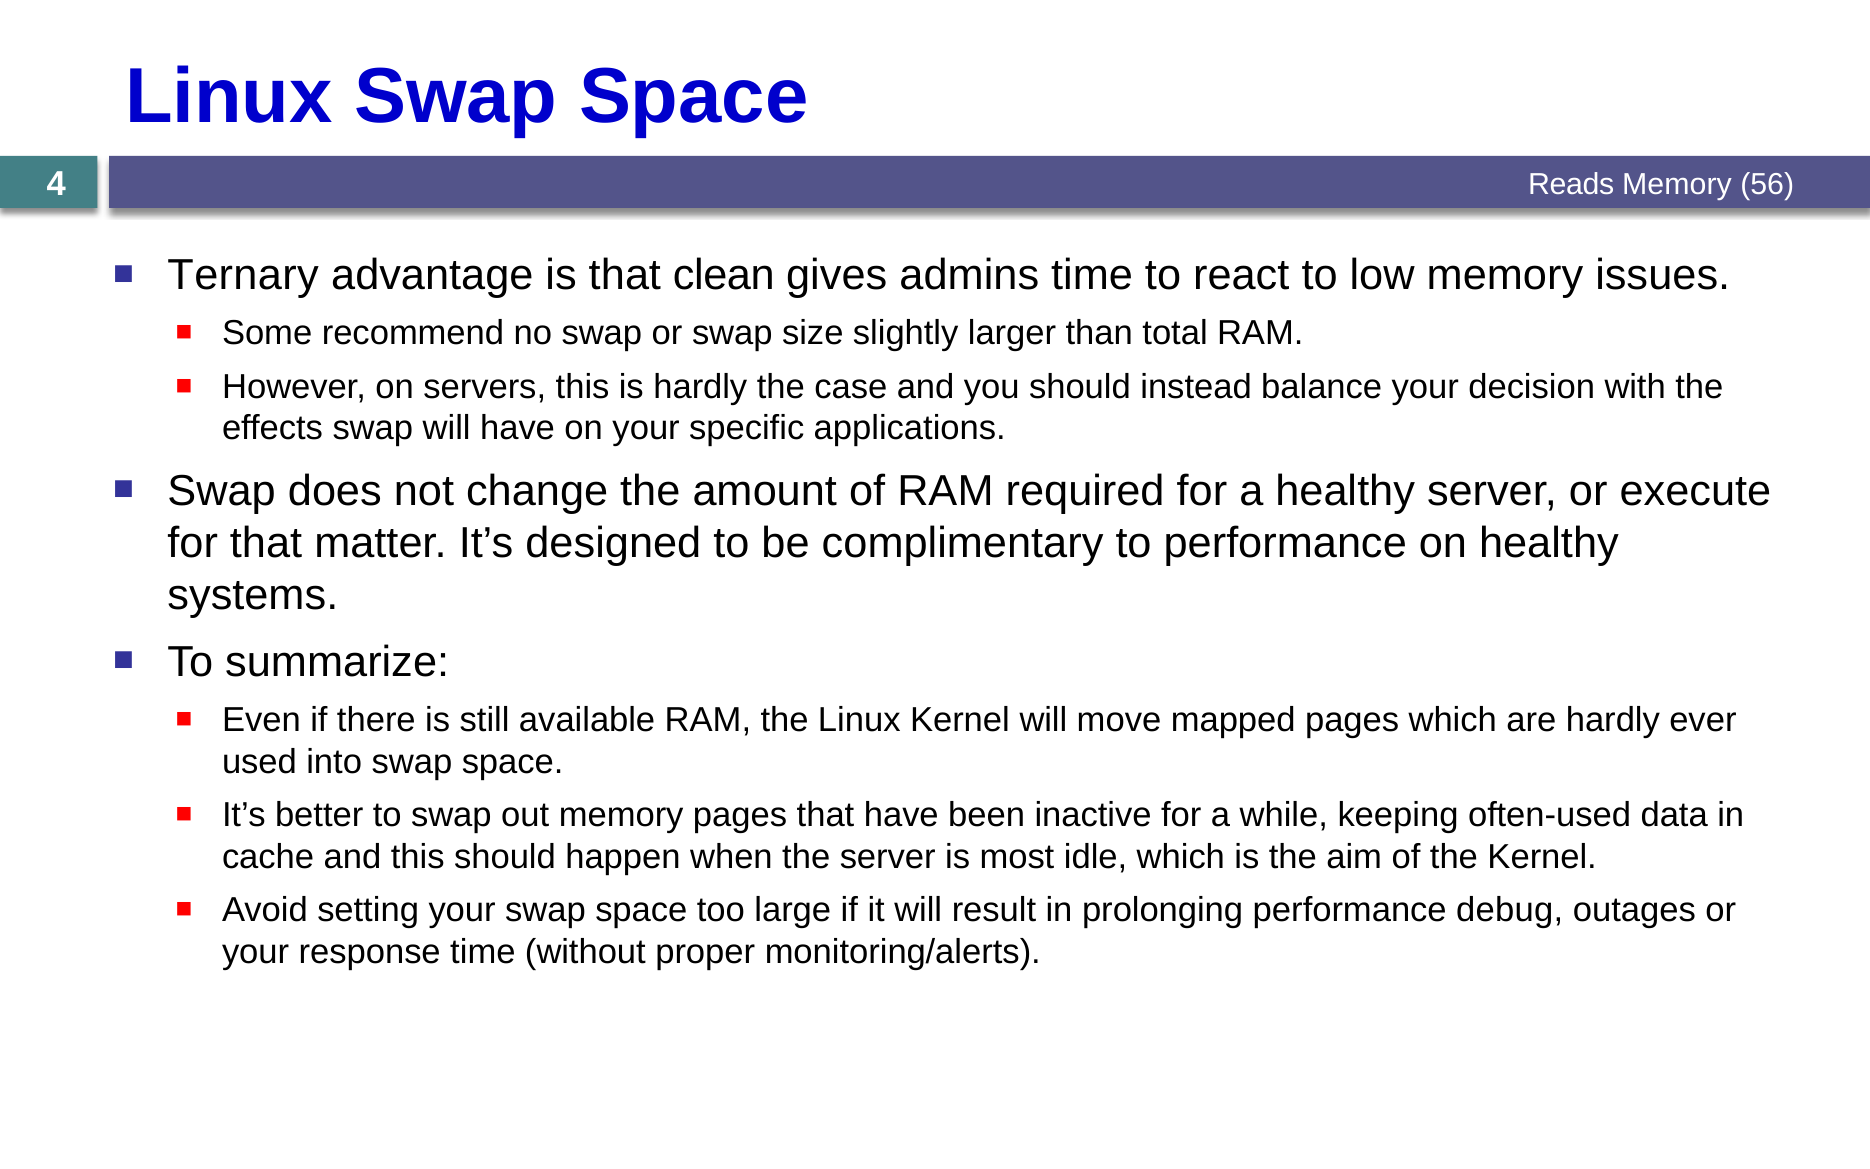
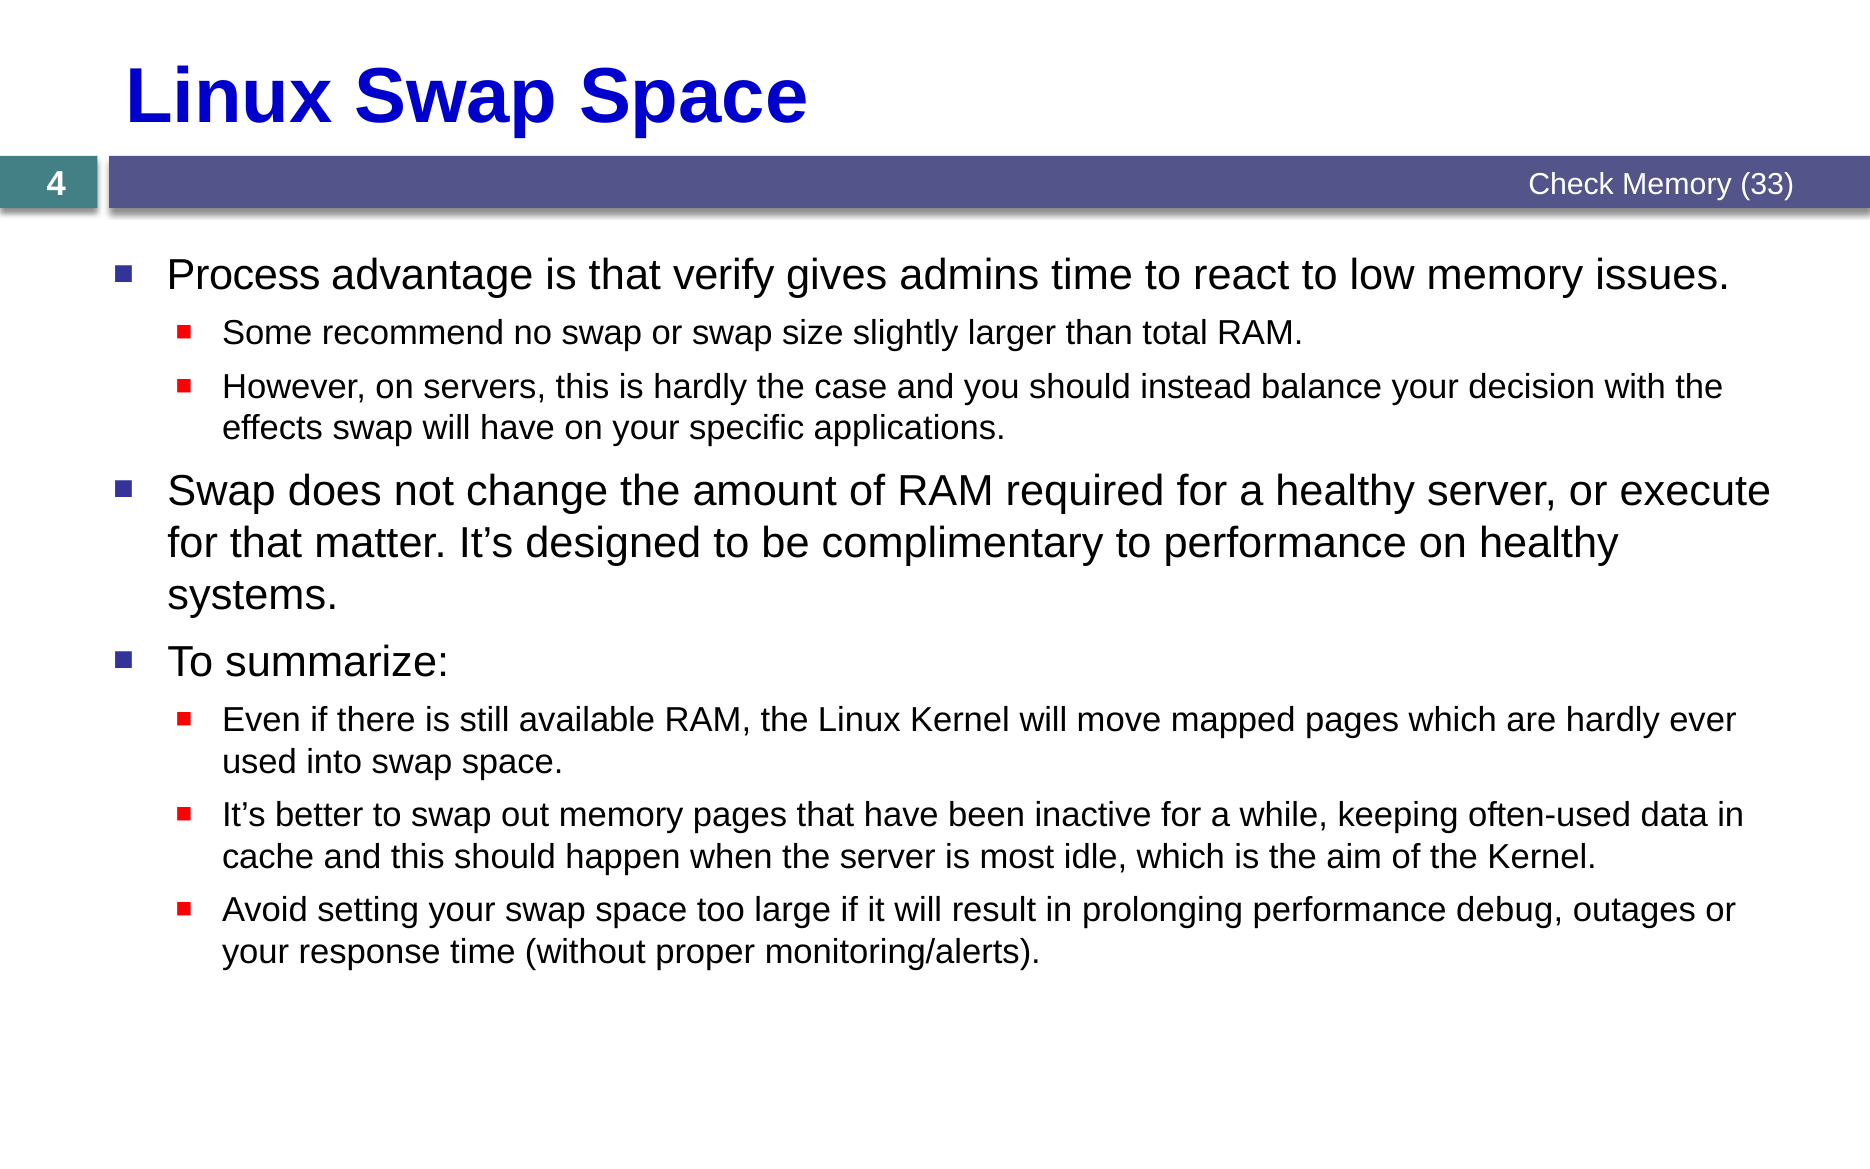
Reads: Reads -> Check
56: 56 -> 33
Ternary: Ternary -> Process
clean: clean -> verify
